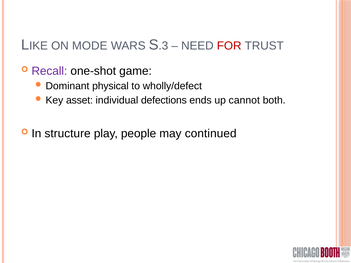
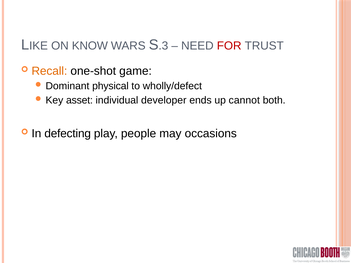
MODE: MODE -> KNOW
Recall colour: purple -> orange
defections: defections -> developer
structure: structure -> defecting
continued: continued -> occasions
